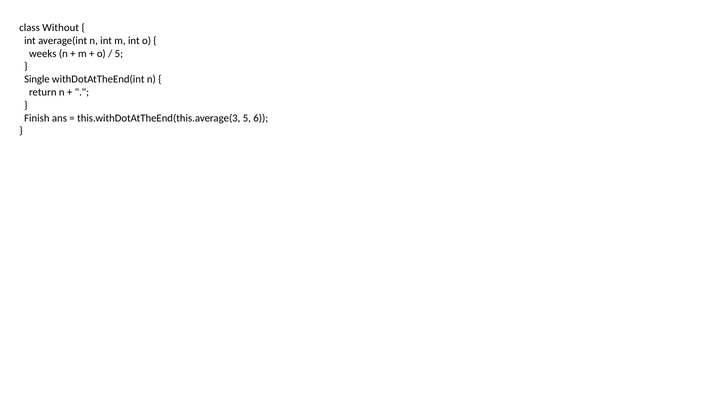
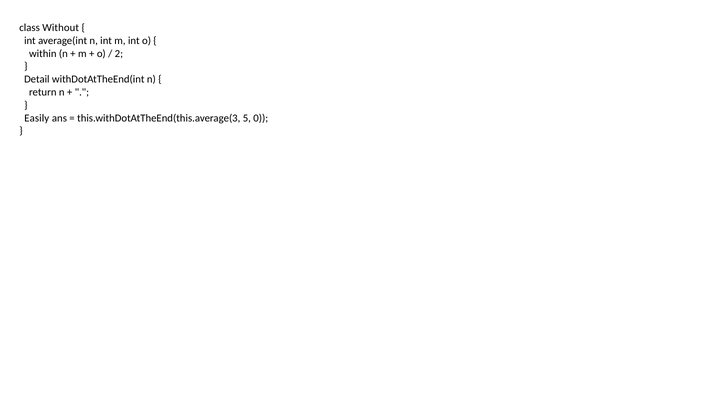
weeks: weeks -> within
5 at (119, 53): 5 -> 2
Single: Single -> Detail
Finish: Finish -> Easily
6: 6 -> 0
